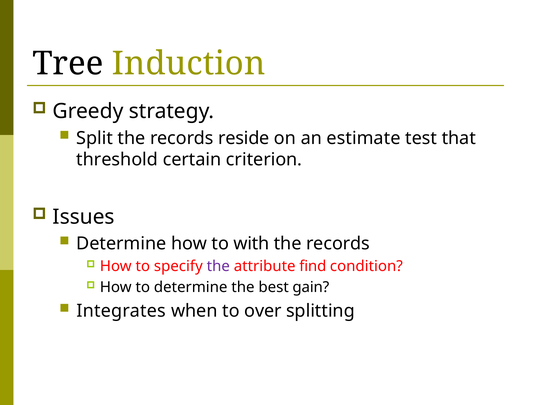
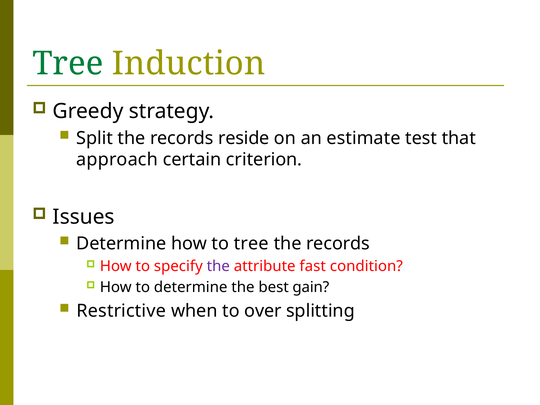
Tree at (68, 64) colour: black -> green
threshold: threshold -> approach
to with: with -> tree
find: find -> fast
Integrates: Integrates -> Restrictive
